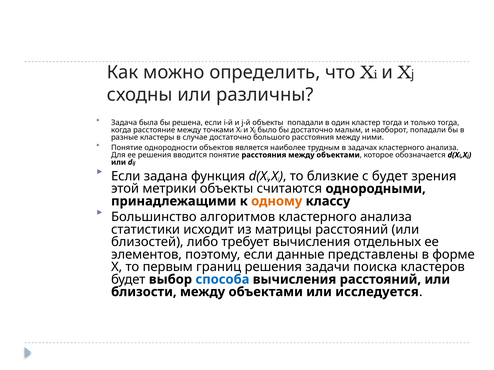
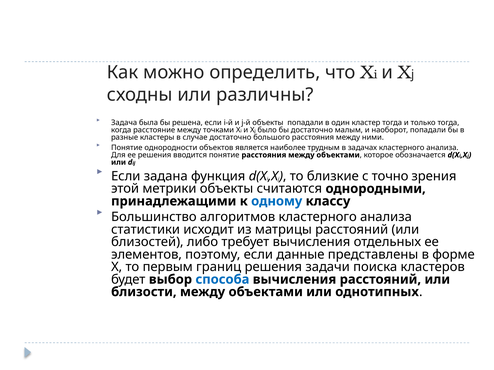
с будет: будет -> точно
одному colour: orange -> blue
исследуется: исследуется -> однотипных
